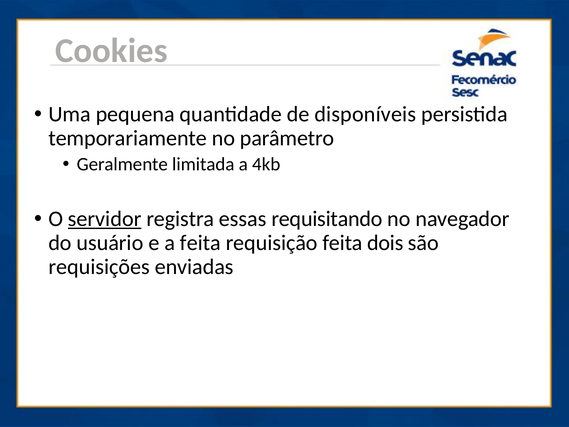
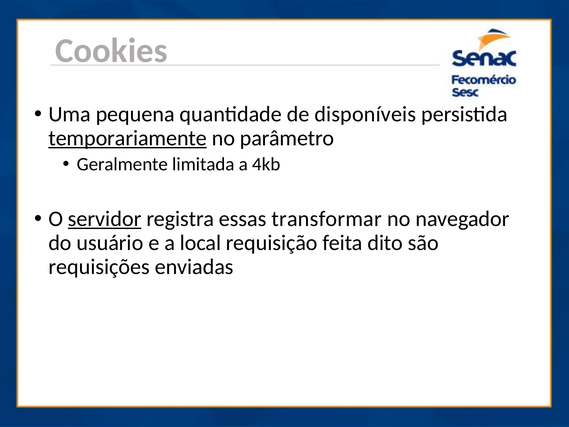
temporariamente underline: none -> present
requisitando: requisitando -> transformar
a feita: feita -> local
dois: dois -> dito
